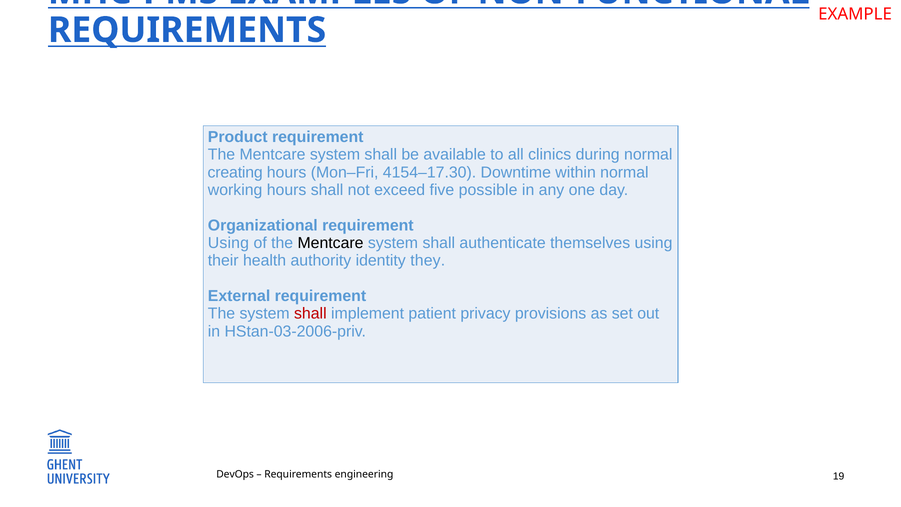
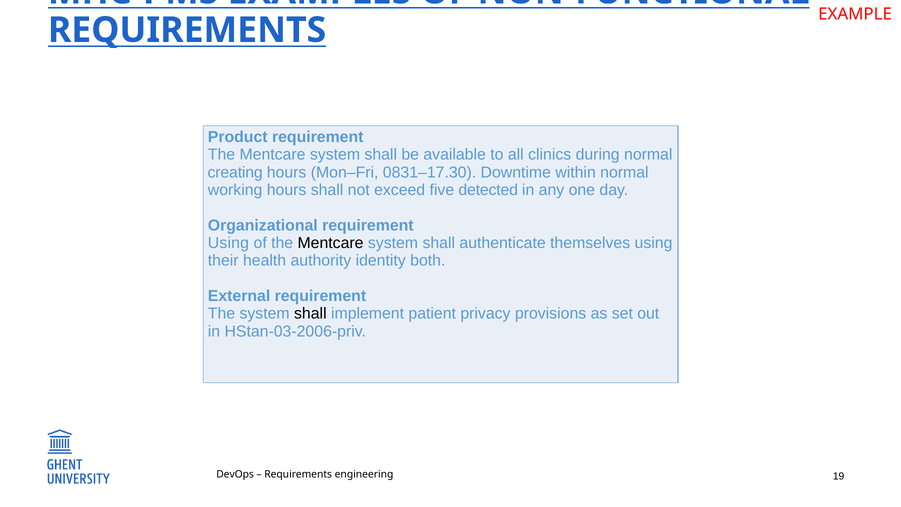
4154–17.30: 4154–17.30 -> 0831–17.30
possible: possible -> detected
they: they -> both
shall at (310, 314) colour: red -> black
